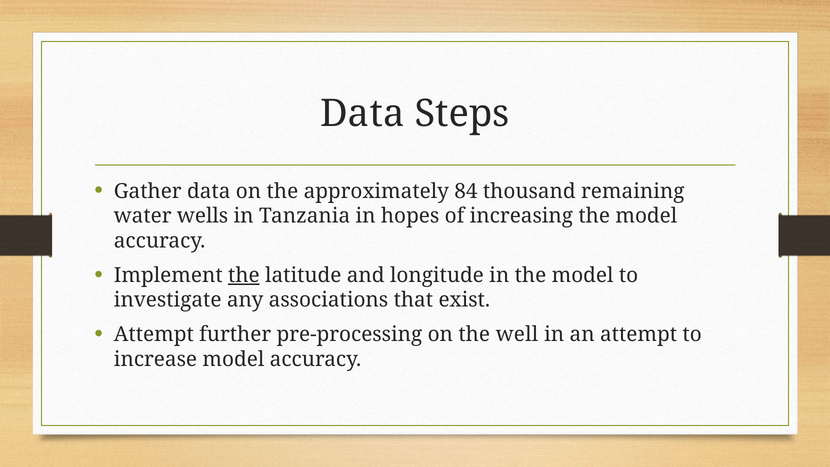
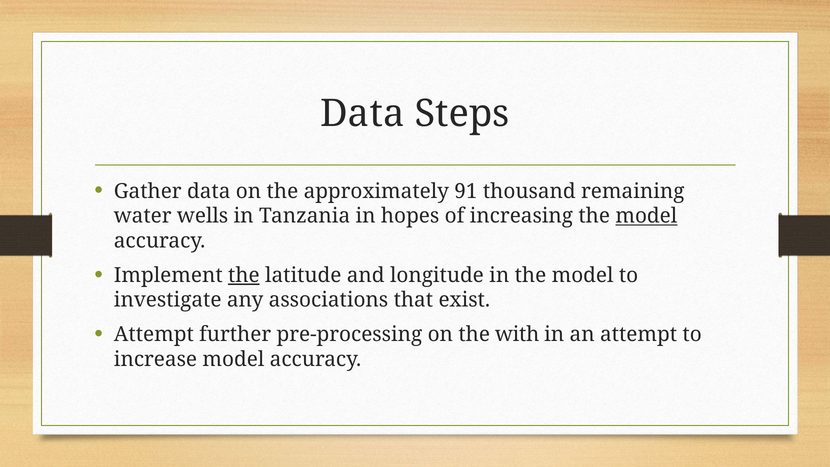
84: 84 -> 91
model at (646, 216) underline: none -> present
well: well -> with
